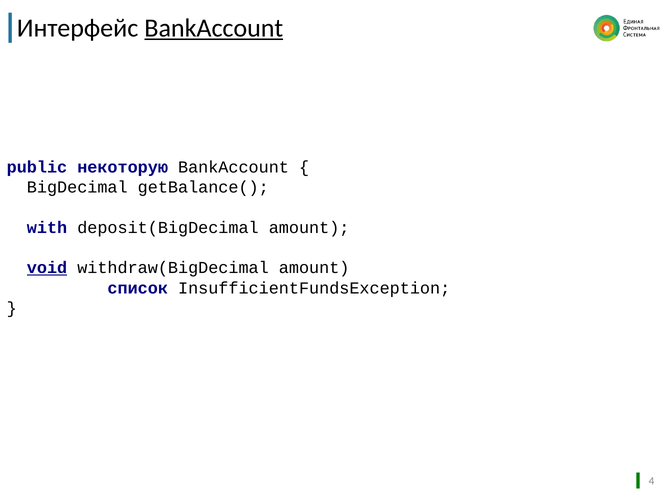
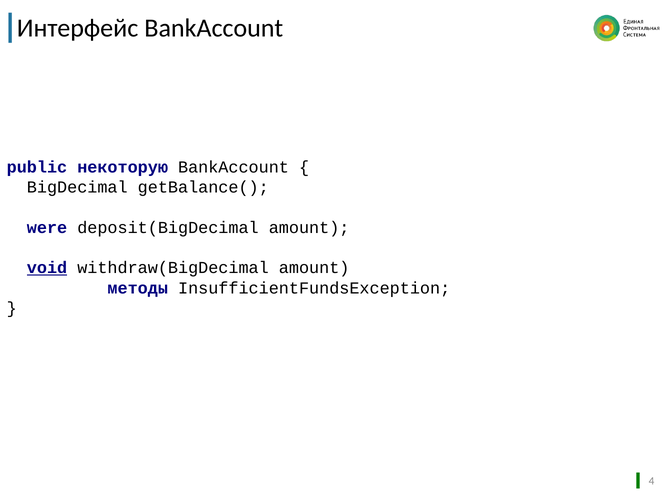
BankAccount at (214, 28) underline: present -> none
with: with -> were
список: список -> методы
